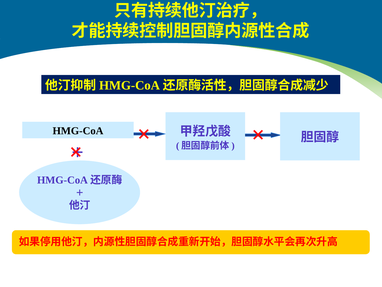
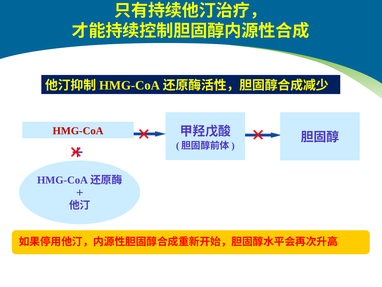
HMG-CoA colour: black -> red
